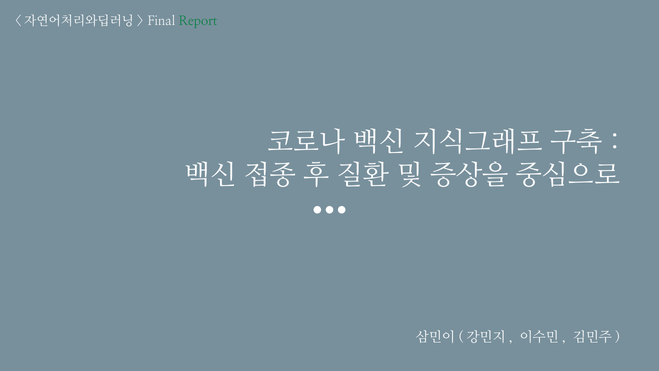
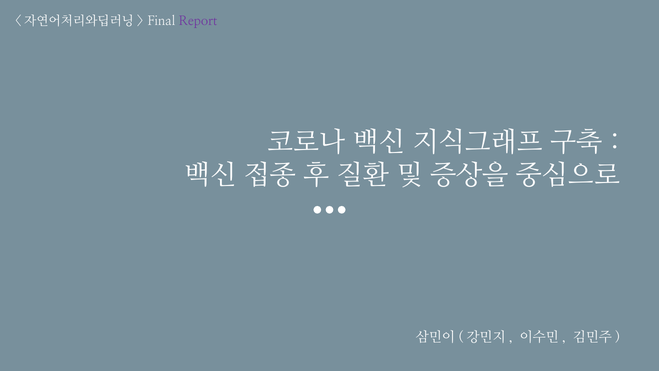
Report colour: green -> purple
